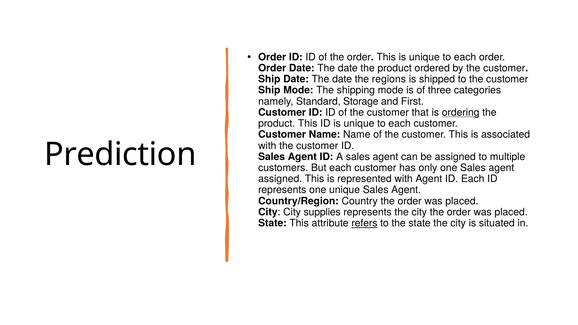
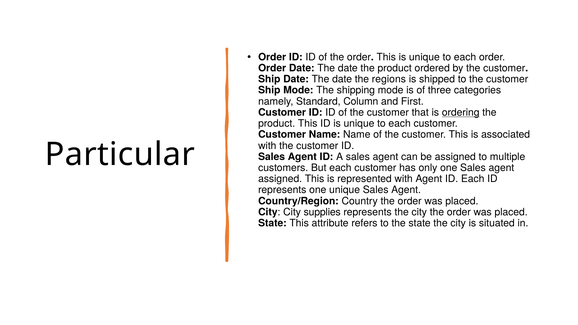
Storage: Storage -> Column
Prediction: Prediction -> Particular
refers underline: present -> none
